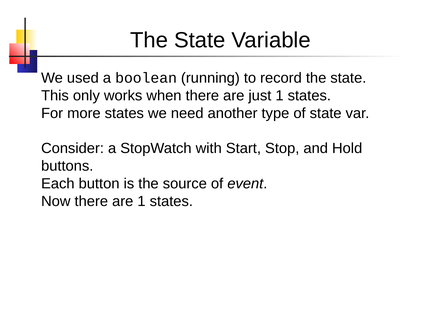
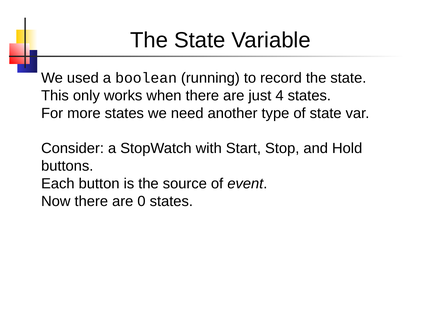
just 1: 1 -> 4
are 1: 1 -> 0
